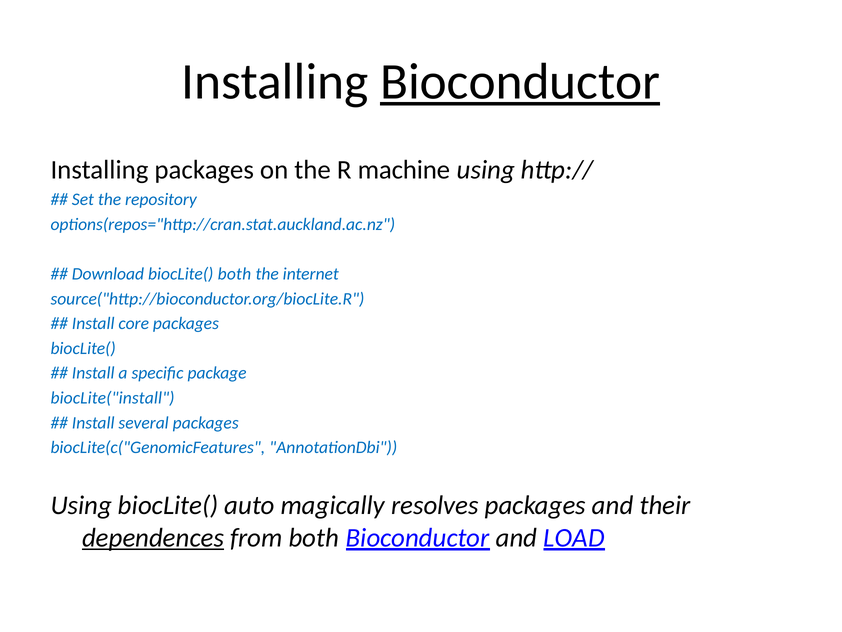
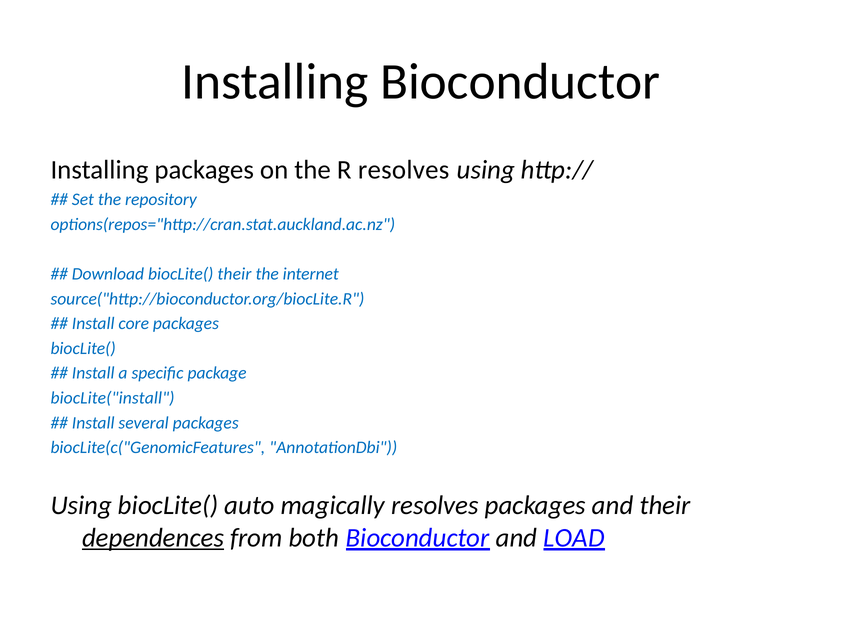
Bioconductor at (520, 82) underline: present -> none
R machine: machine -> resolves
biocLite( both: both -> their
